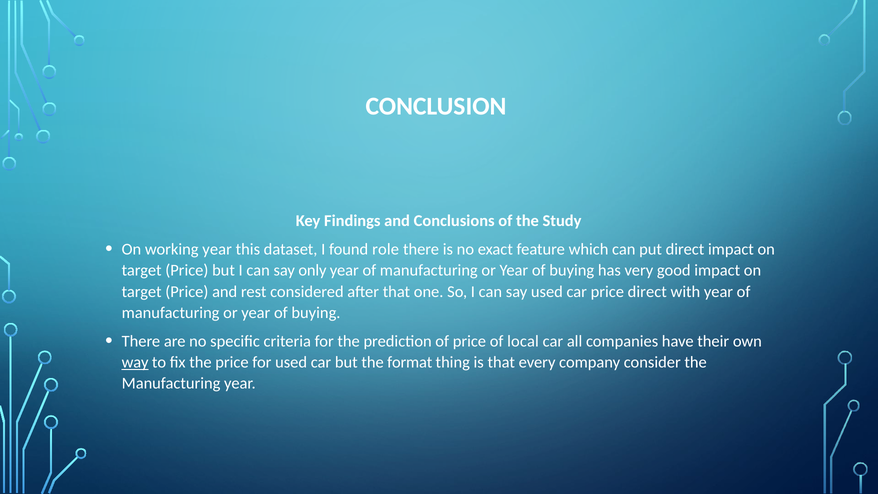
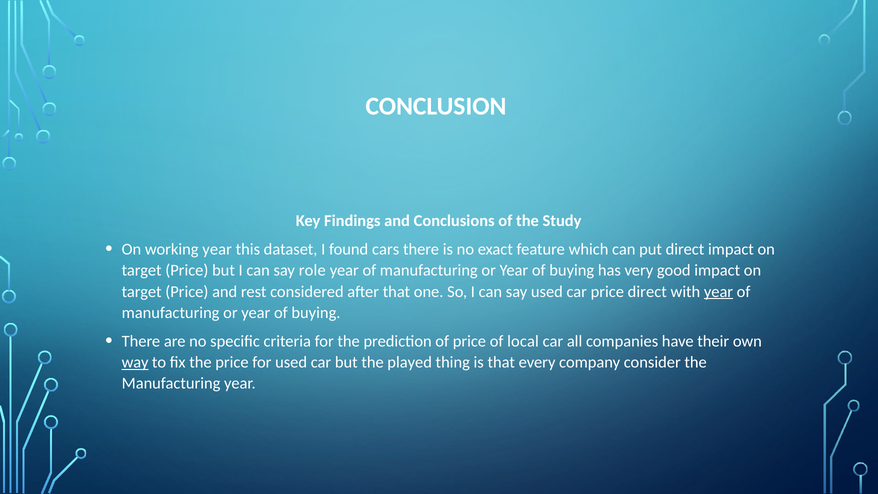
role: role -> cars
only: only -> role
year at (719, 292) underline: none -> present
format: format -> played
